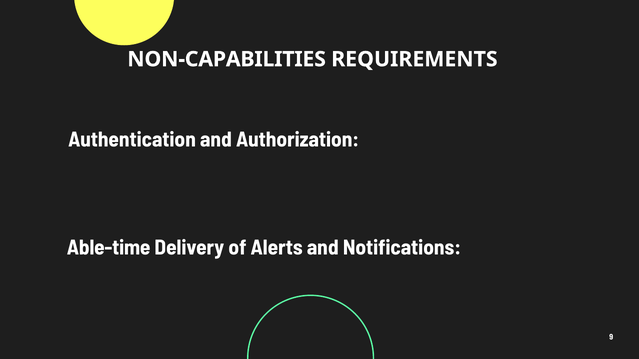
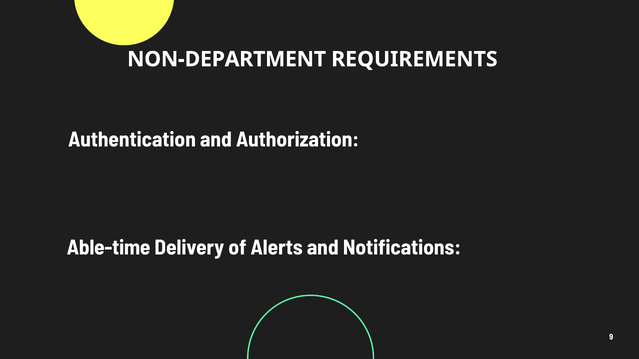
NON-CAPABILITIES: NON-CAPABILITIES -> NON-DEPARTMENT
